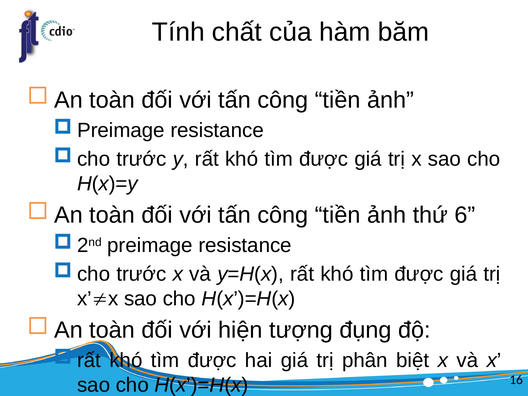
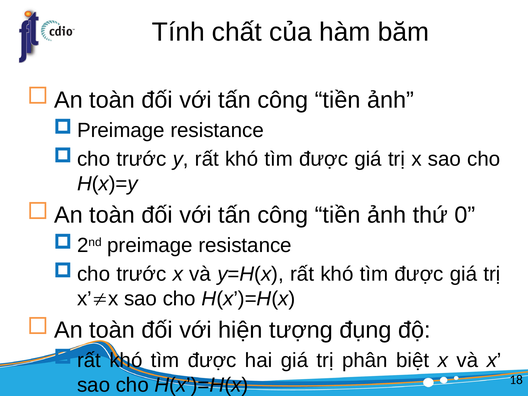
6: 6 -> 0
16: 16 -> 18
